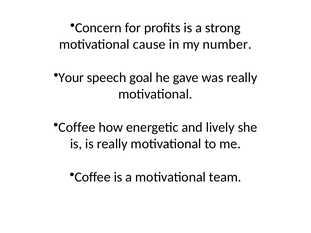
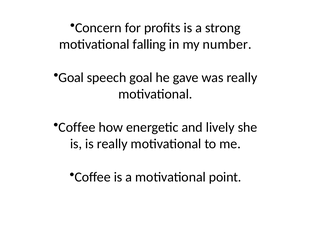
cause: cause -> falling
Your at (71, 78): Your -> Goal
team: team -> point
